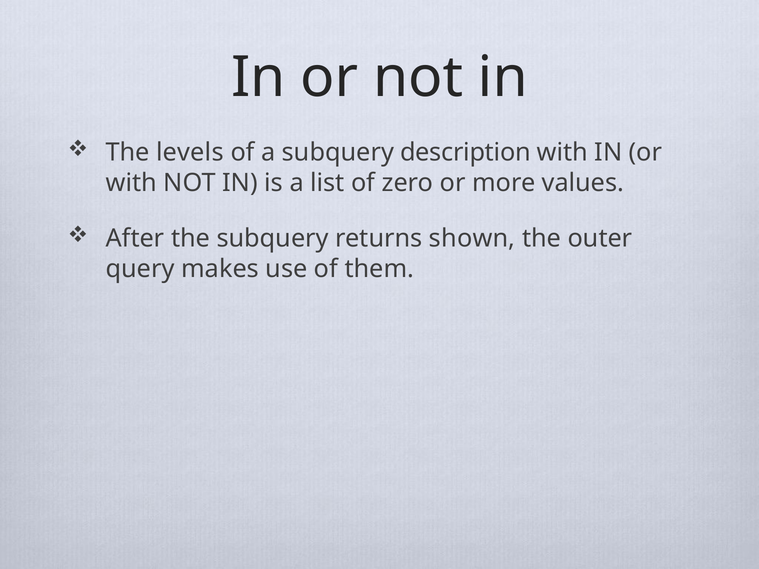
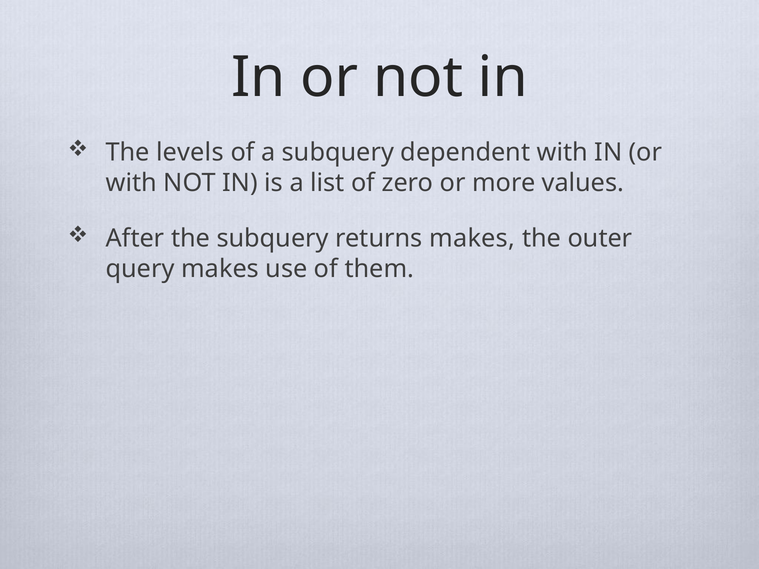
description: description -> dependent
returns shown: shown -> makes
